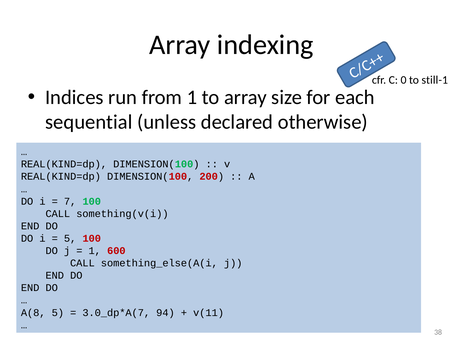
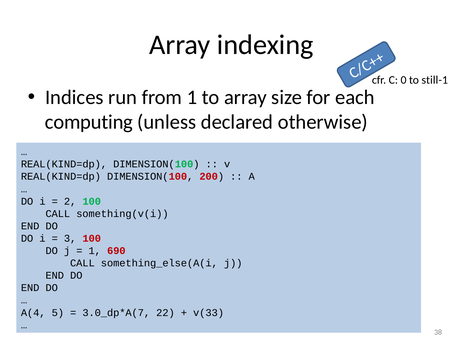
sequential: sequential -> computing
7: 7 -> 2
5 at (70, 238): 5 -> 3
600: 600 -> 690
A(8: A(8 -> A(4
94: 94 -> 22
v(11: v(11 -> v(33
